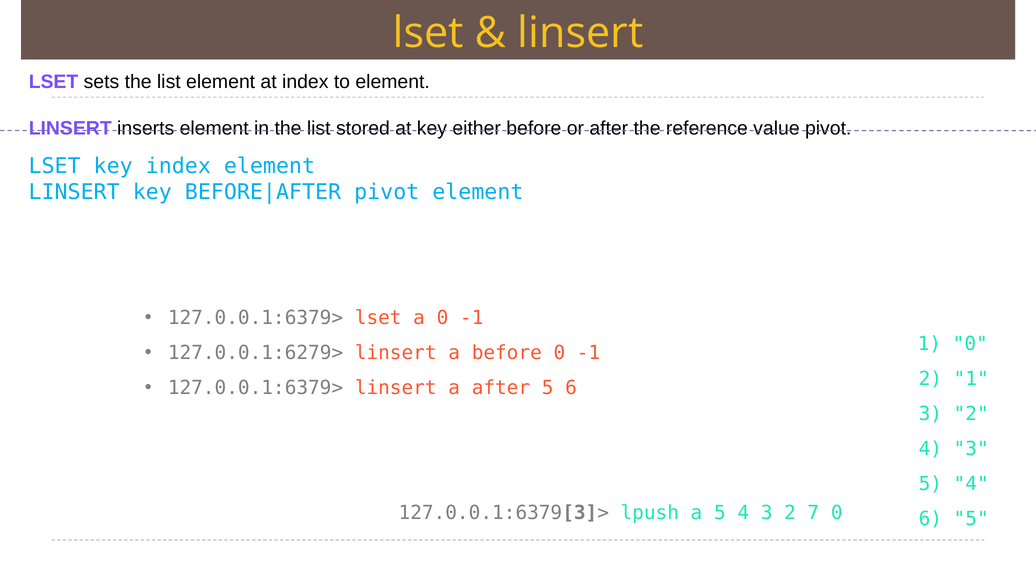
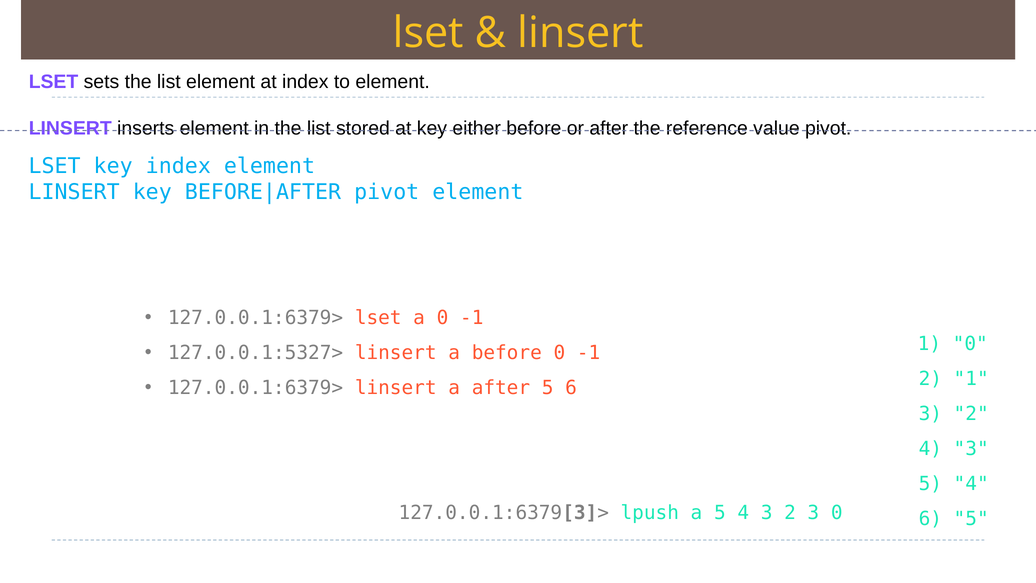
127.0.0.1:6279>: 127.0.0.1:6279> -> 127.0.0.1:5327>
2 7: 7 -> 3
